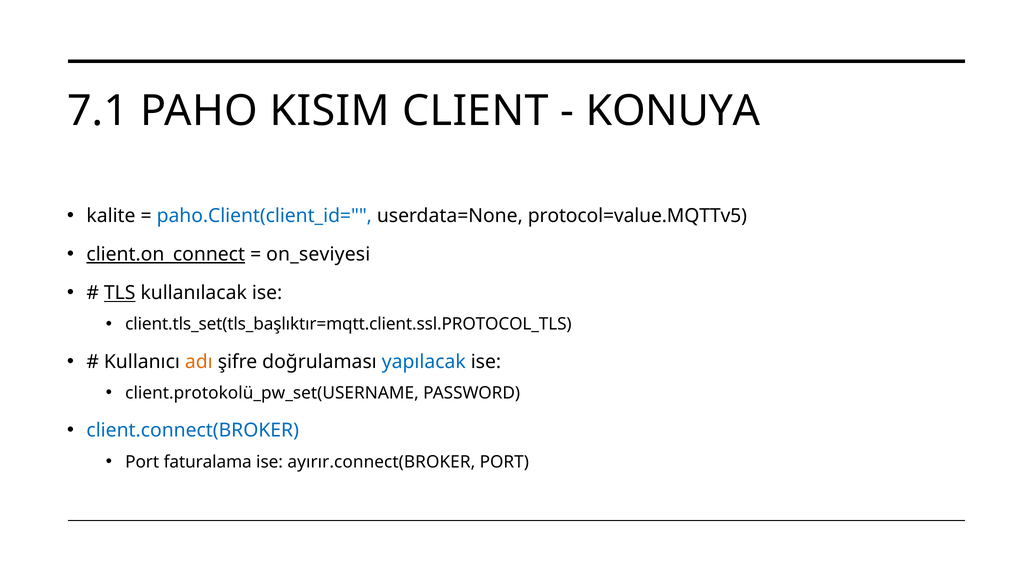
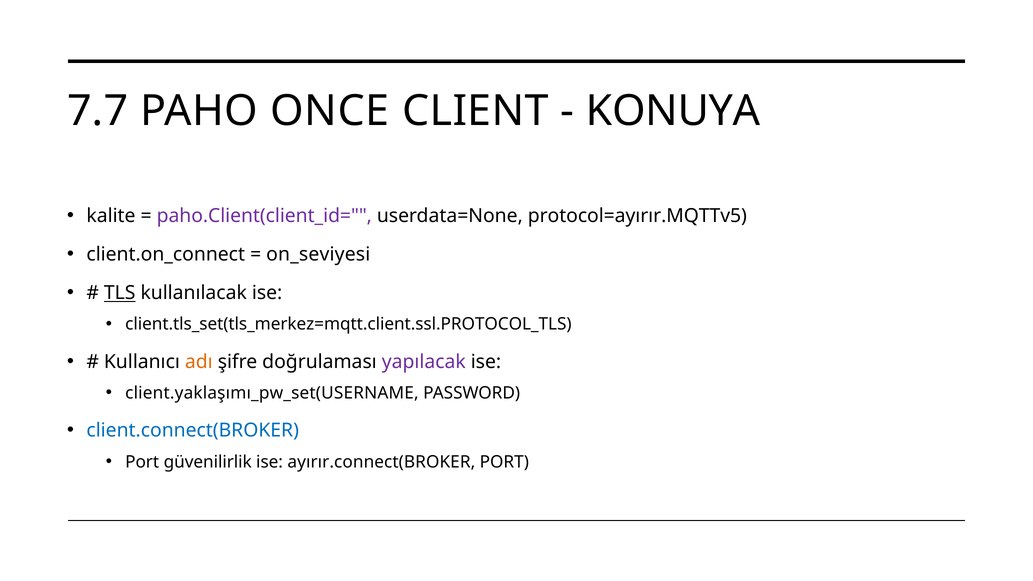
7.1: 7.1 -> 7.7
KISIM: KISIM -> ONCE
paho.Client(client_id= colour: blue -> purple
protocol=value.MQTTv5: protocol=value.MQTTv5 -> protocol=ayırır.MQTTv5
client.on_connect underline: present -> none
client.tls_set(tls_başlıktır=mqtt.client.ssl.PROTOCOL_TLS: client.tls_set(tls_başlıktır=mqtt.client.ssl.PROTOCOL_TLS -> client.tls_set(tls_merkez=mqtt.client.ssl.PROTOCOL_TLS
yapılacak colour: blue -> purple
client.protokolü_pw_set(USERNAME: client.protokolü_pw_set(USERNAME -> client.yaklaşımı_pw_set(USERNAME
faturalama: faturalama -> güvenilirlik
